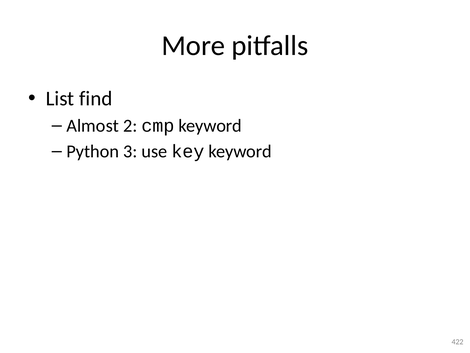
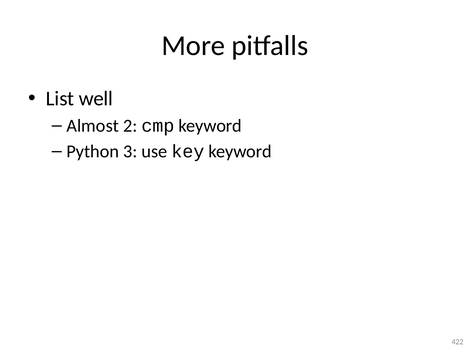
find: find -> well
